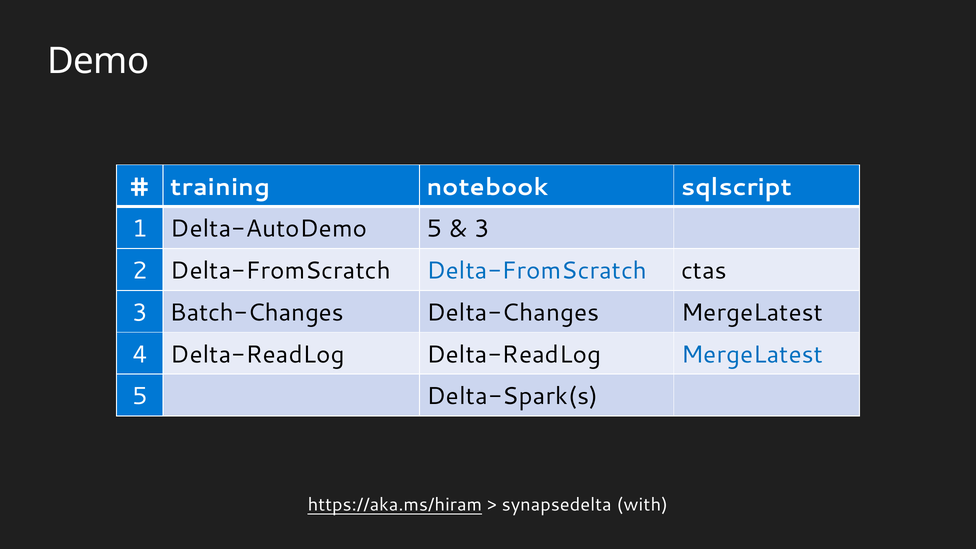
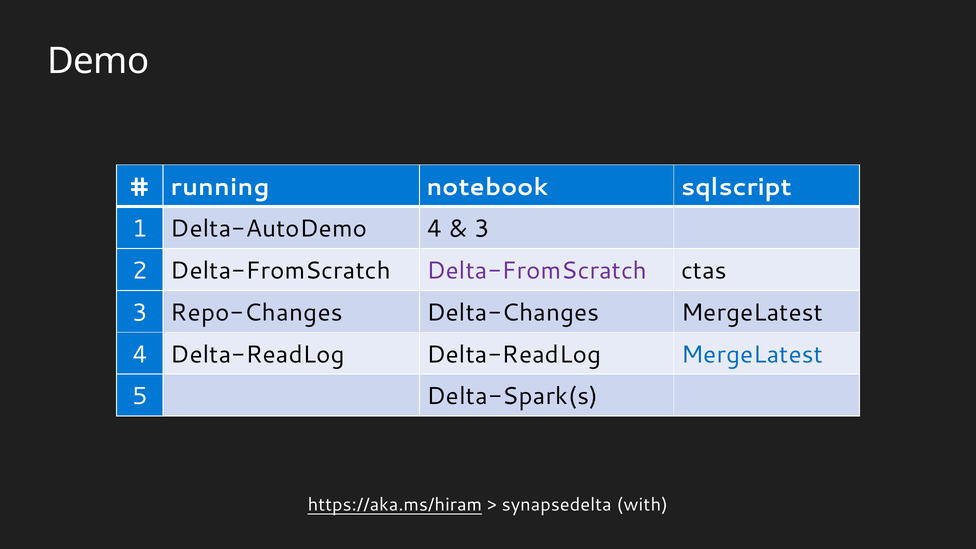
training: training -> running
Delta-AutoDemo 5: 5 -> 4
Delta-FromScratch at (537, 271) colour: blue -> purple
Batch-Changes: Batch-Changes -> Repo-Changes
